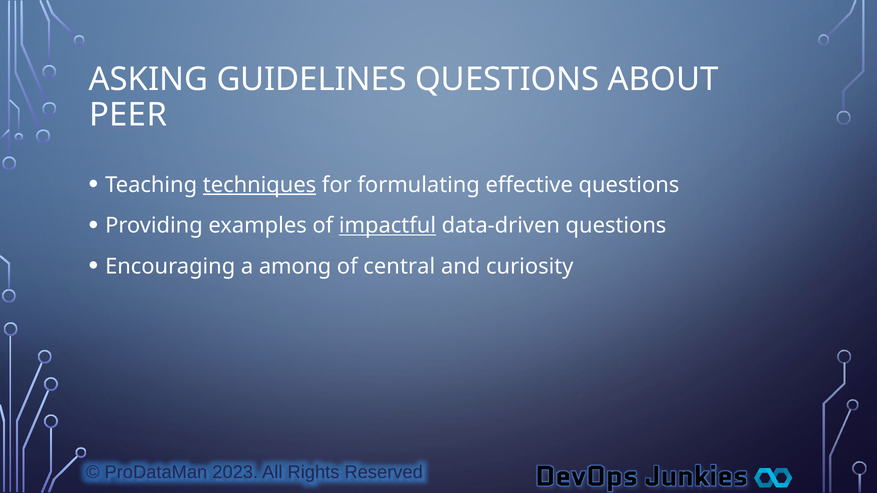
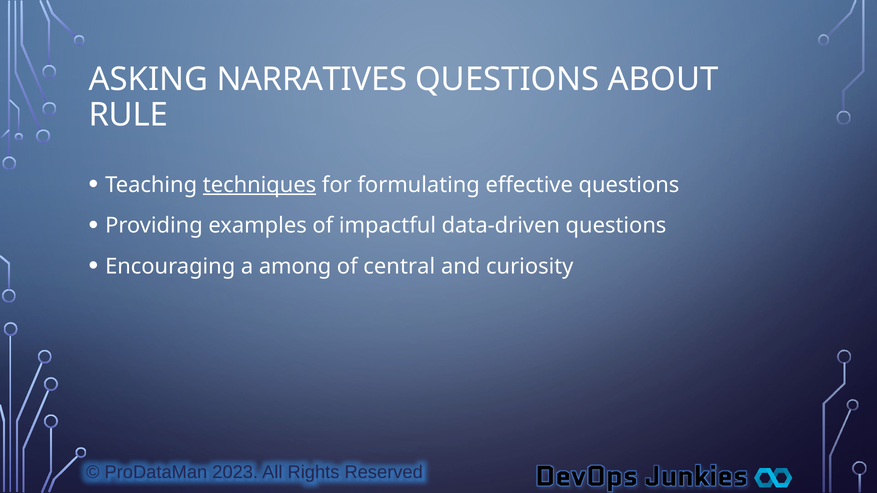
GUIDELINES: GUIDELINES -> NARRATIVES
PEER: PEER -> RULE
impactful underline: present -> none
